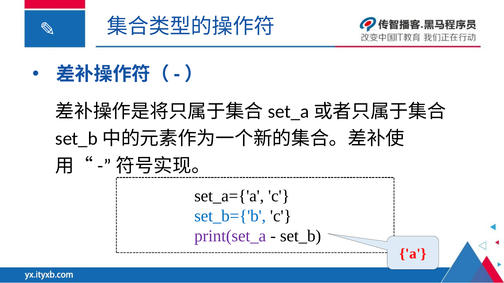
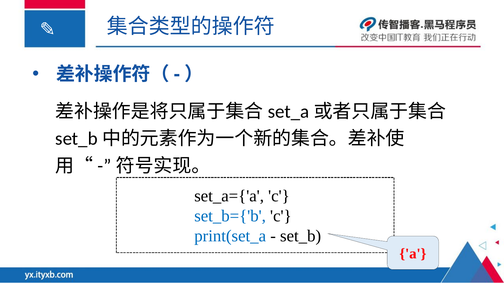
print(set_a colour: purple -> blue
